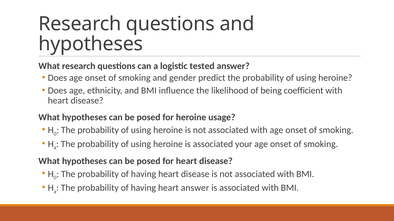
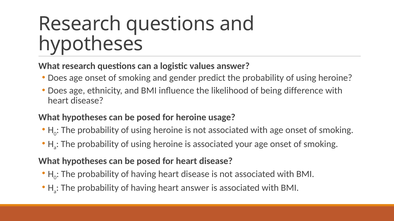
tested: tested -> values
coefficient: coefficient -> difference
